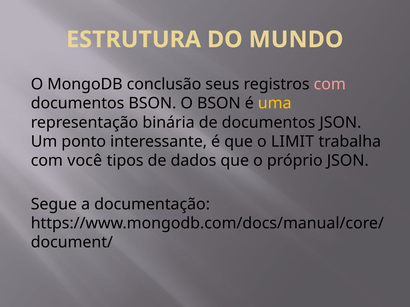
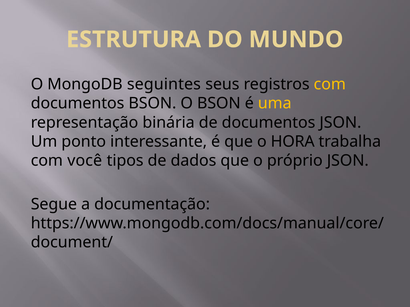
conclusão: conclusão -> seguintes
com at (330, 84) colour: pink -> yellow
LIMIT: LIMIT -> HORA
